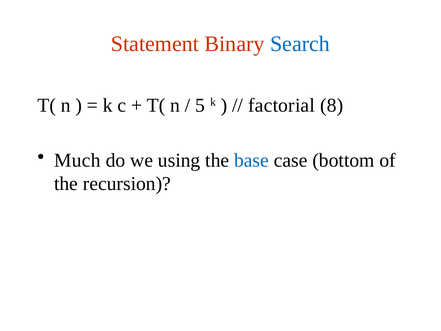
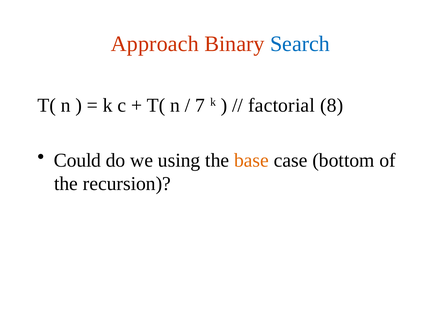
Statement: Statement -> Approach
5: 5 -> 7
Much: Much -> Could
base colour: blue -> orange
